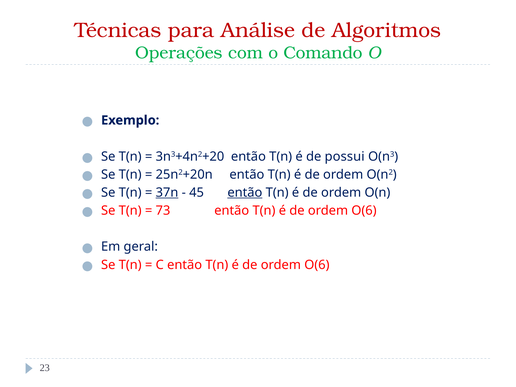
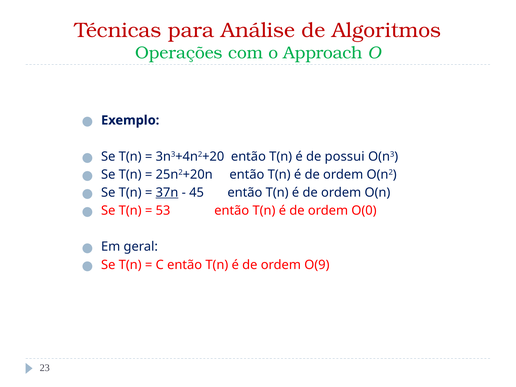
Comando: Comando -> Approach
então at (245, 193) underline: present -> none
73: 73 -> 53
O(6 at (364, 211): O(6 -> O(0
O(6 at (317, 265): O(6 -> O(9
